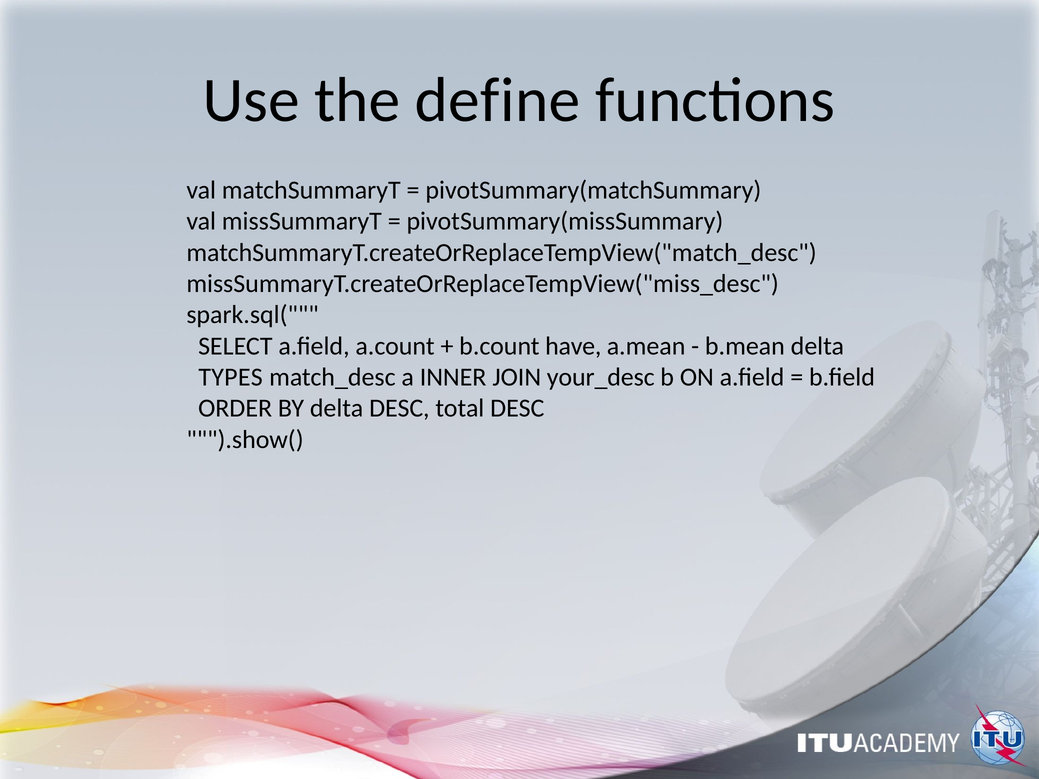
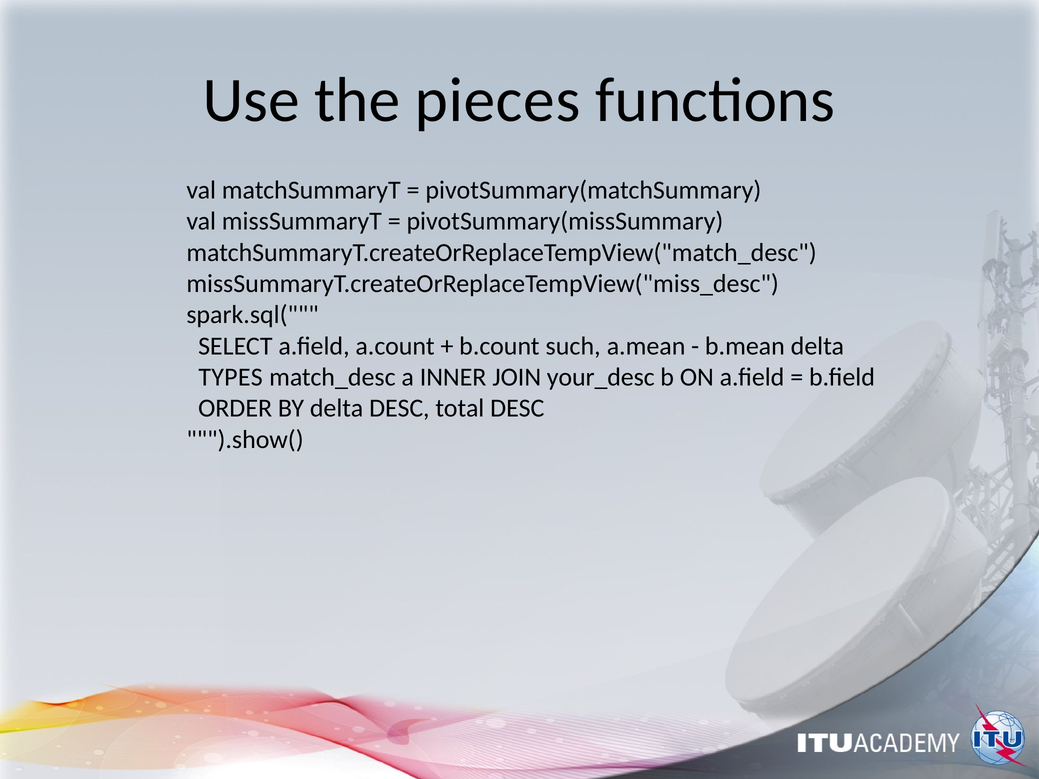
define: define -> pieces
have: have -> such
